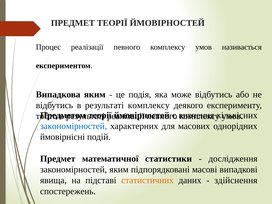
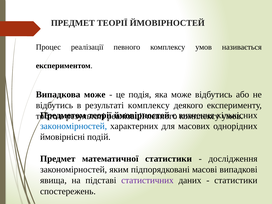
Випадкова яким: яким -> може
статистичних colour: orange -> purple
здійснення at (236, 180): здійснення -> статистики
